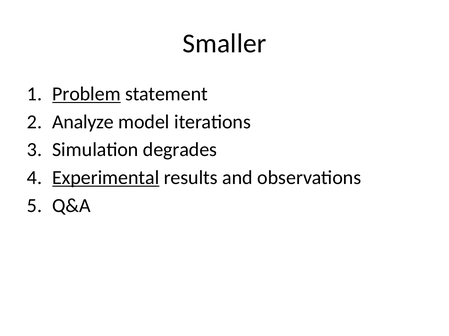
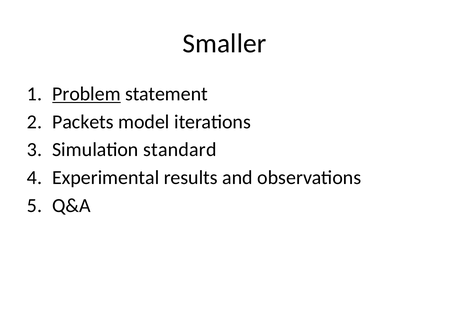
Analyze: Analyze -> Packets
degrades: degrades -> standard
Experimental underline: present -> none
